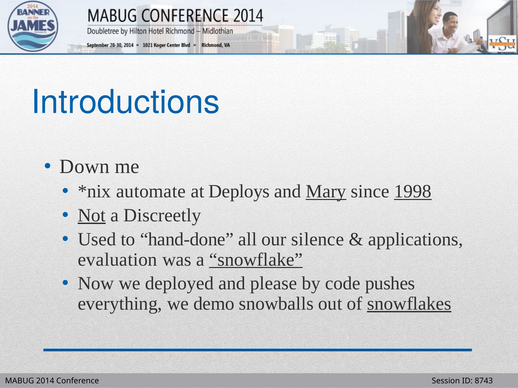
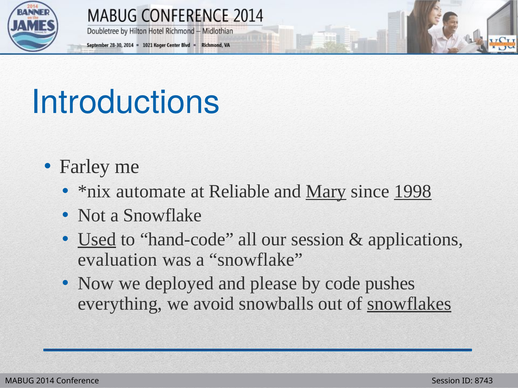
Down: Down -> Farley
Deploys: Deploys -> Reliable
Not underline: present -> none
Discreetly at (162, 216): Discreetly -> Snowflake
Used underline: none -> present
hand-done: hand-done -> hand-code
our silence: silence -> session
snowflake at (256, 260) underline: present -> none
demo: demo -> avoid
